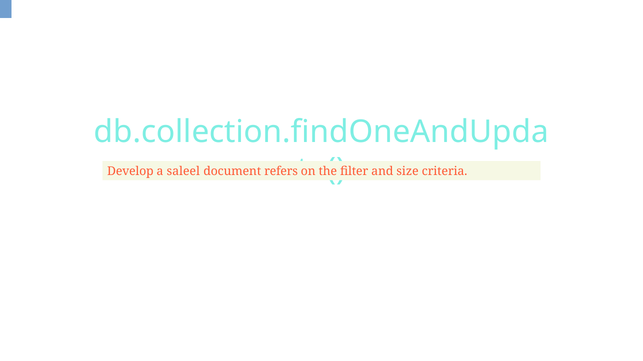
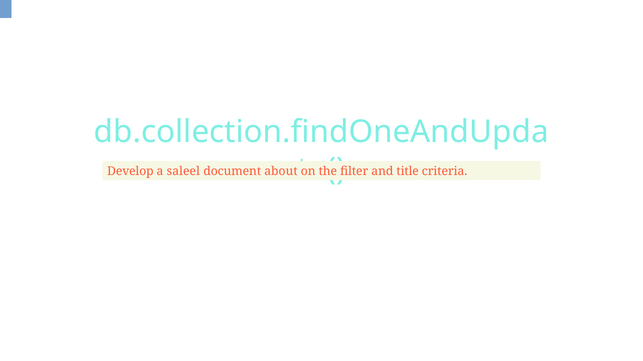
refers: refers -> about
size: size -> title
